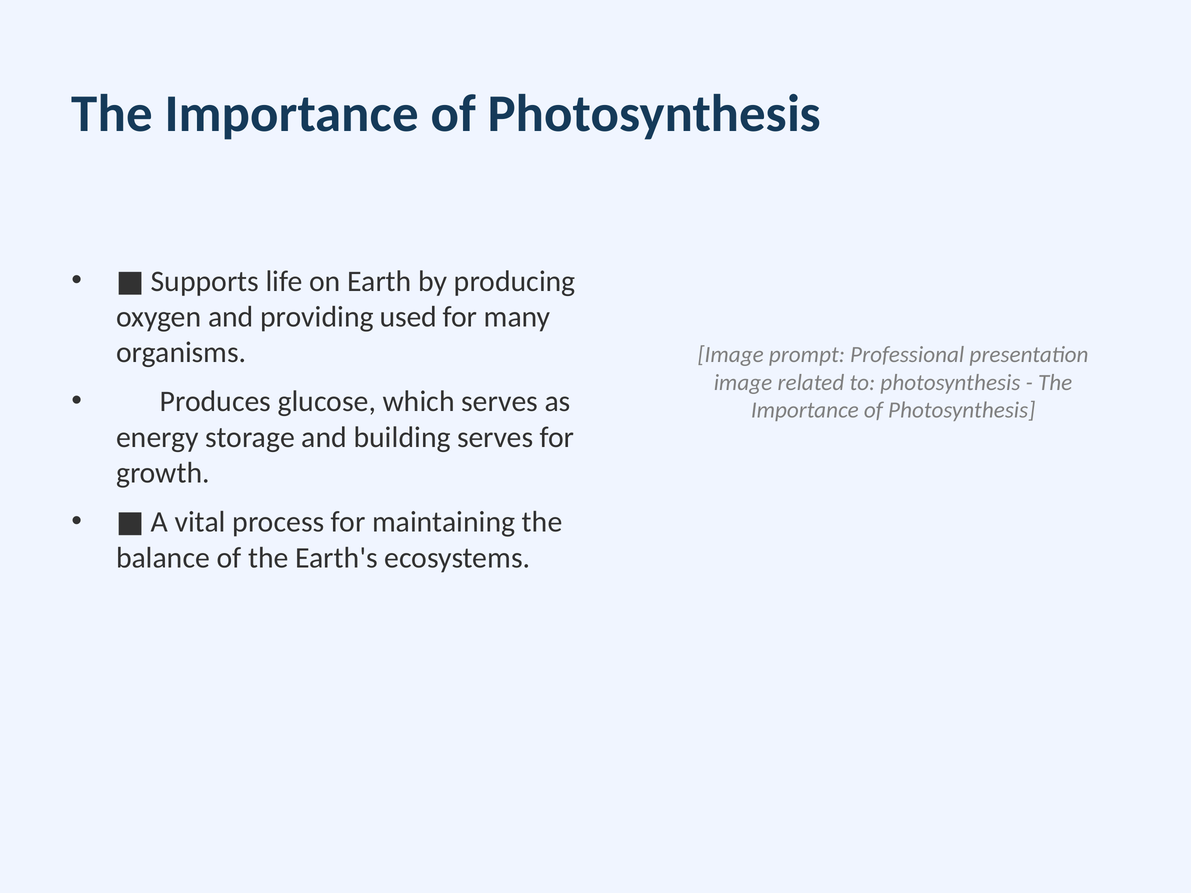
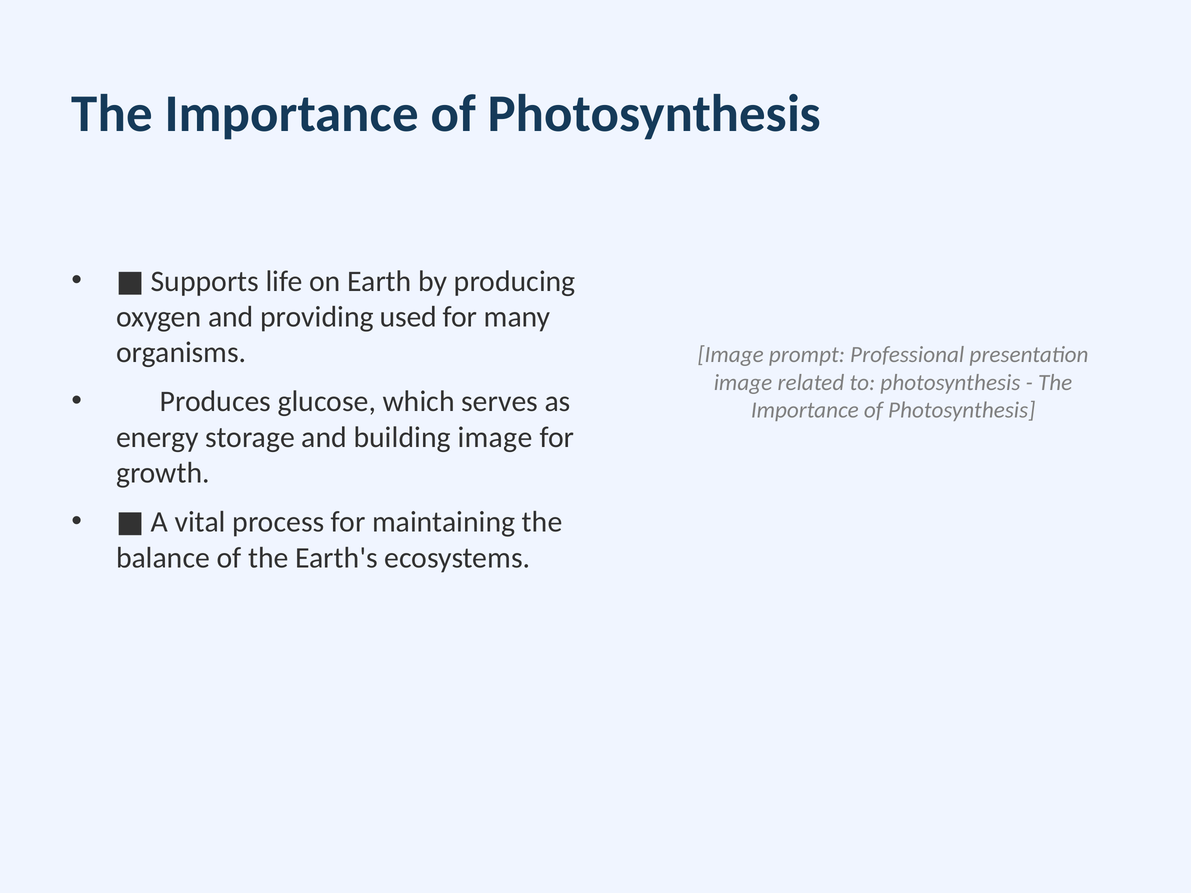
building serves: serves -> image
